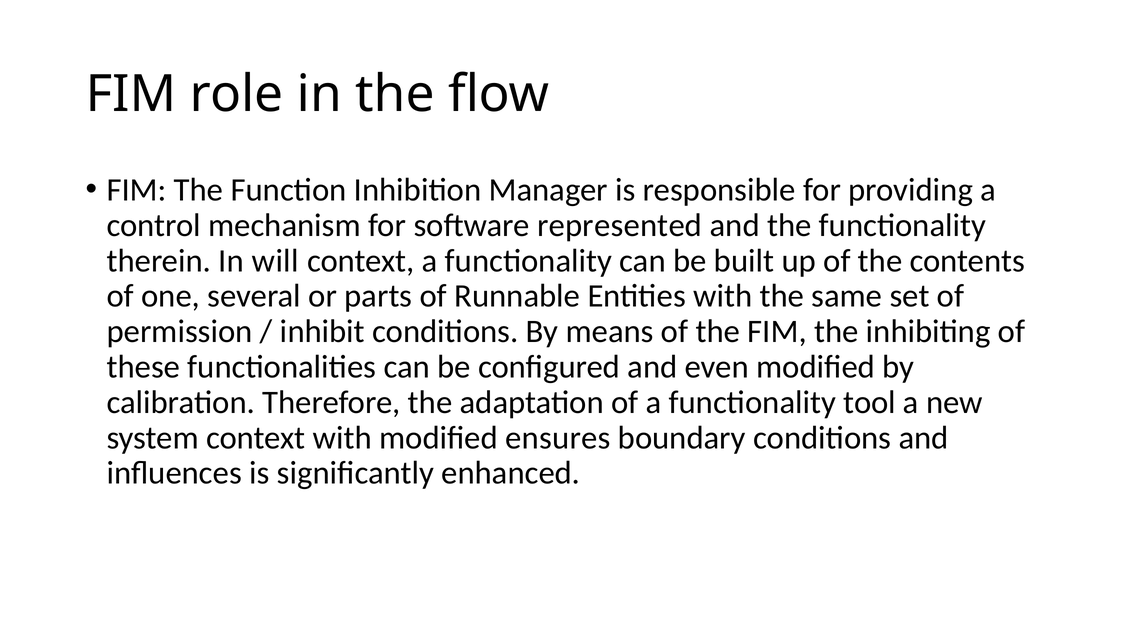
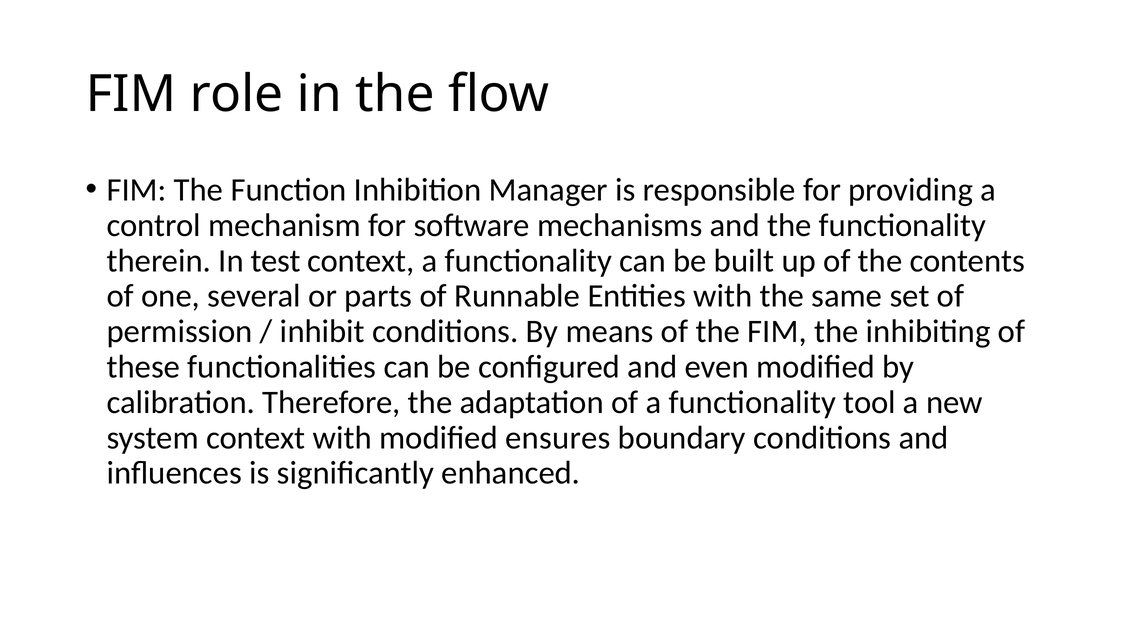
represented: represented -> mechanisms
will: will -> test
